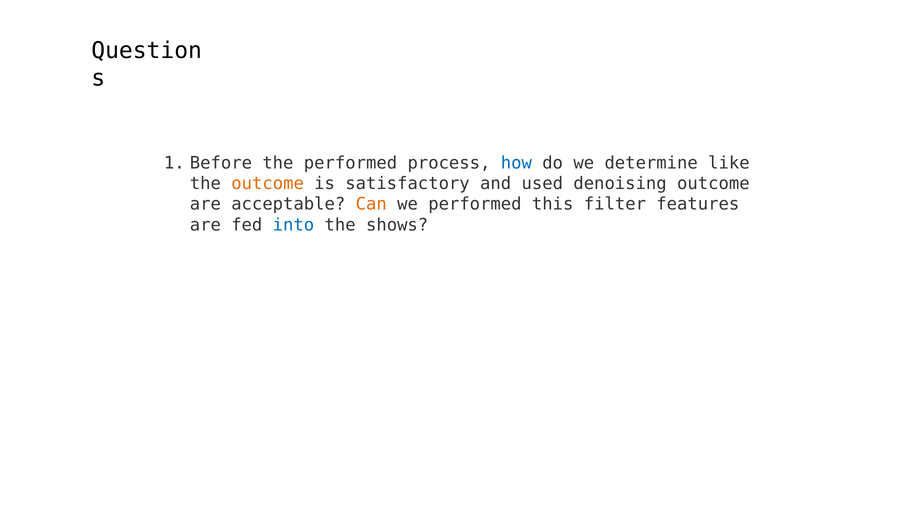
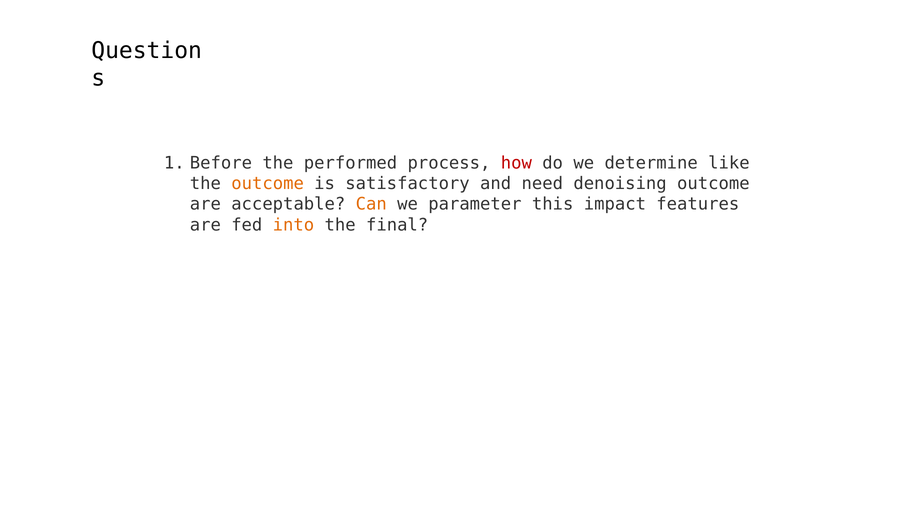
how colour: blue -> red
used: used -> need
we performed: performed -> parameter
filter: filter -> impact
into colour: blue -> orange
shows: shows -> final
